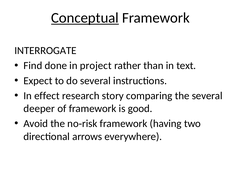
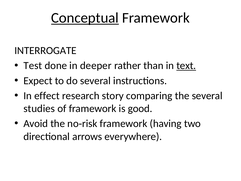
Find: Find -> Test
project: project -> deeper
text underline: none -> present
deeper: deeper -> studies
